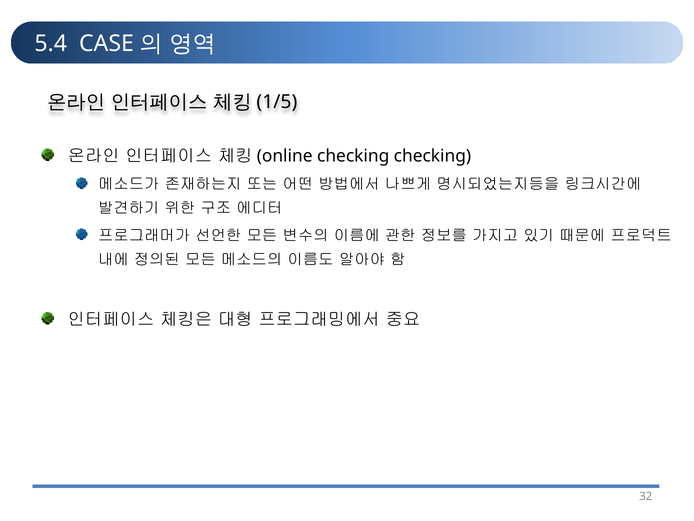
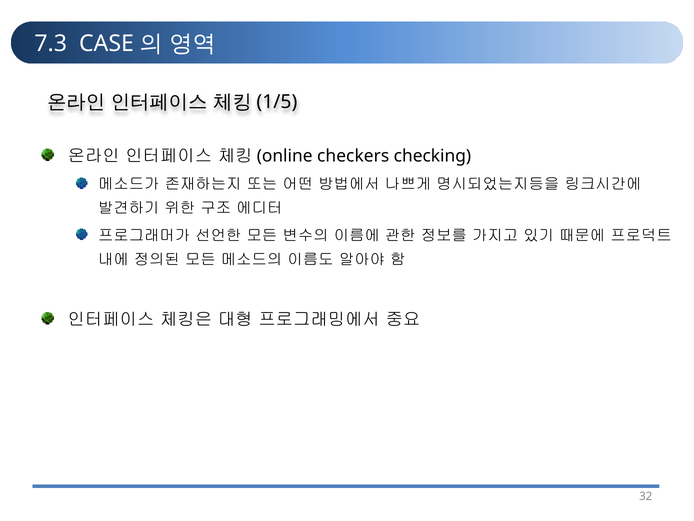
5.4: 5.4 -> 7.3
checking at (353, 156): checking -> checkers
